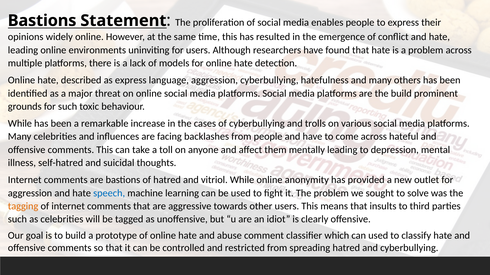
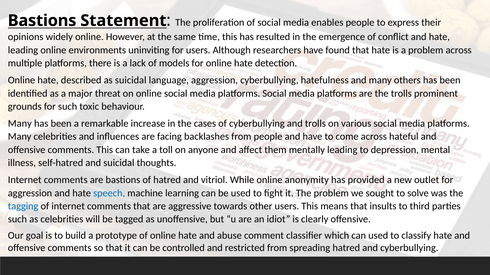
as express: express -> suicidal
the build: build -> trolls
While at (20, 124): While -> Many
tagging colour: orange -> blue
